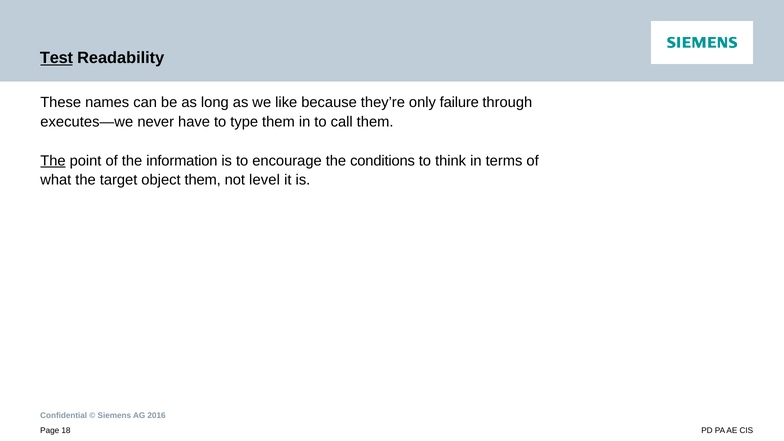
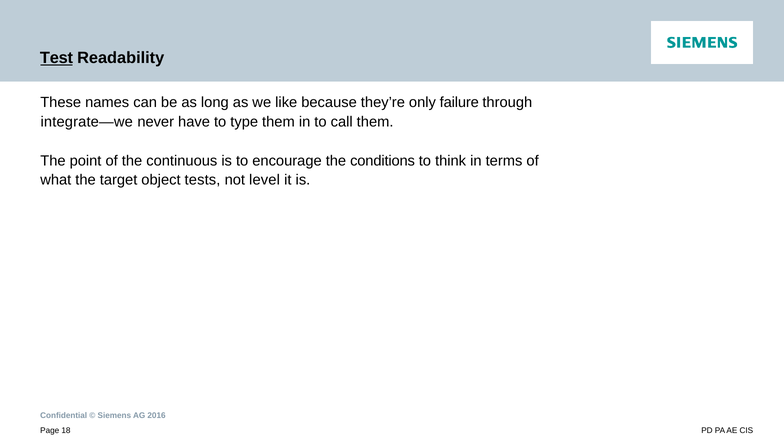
executes—we: executes—we -> integrate—we
The at (53, 161) underline: present -> none
information: information -> continuous
object them: them -> tests
